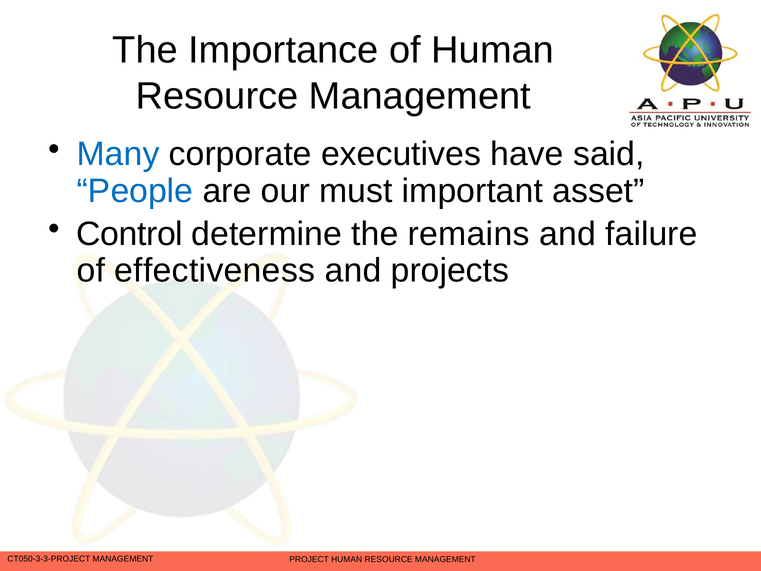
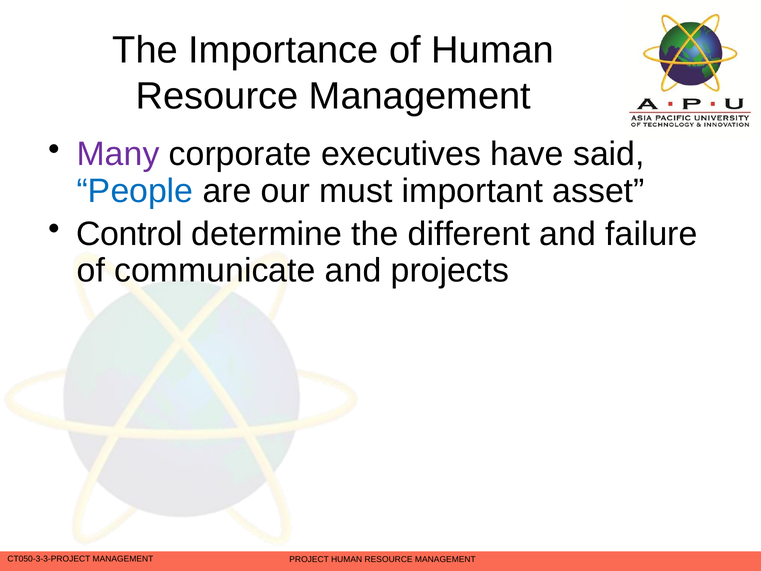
Many colour: blue -> purple
remains: remains -> different
effectiveness: effectiveness -> communicate
